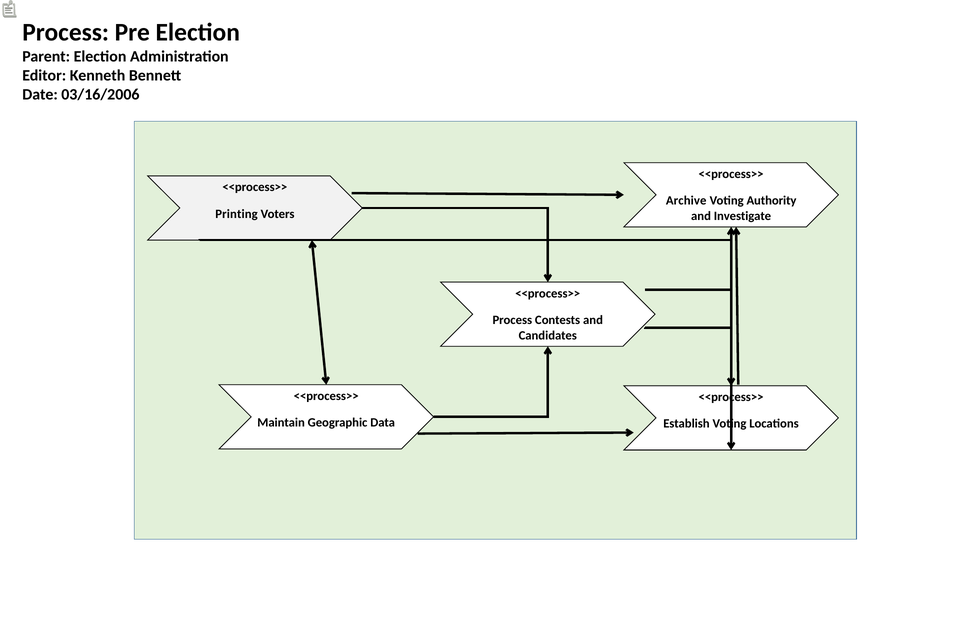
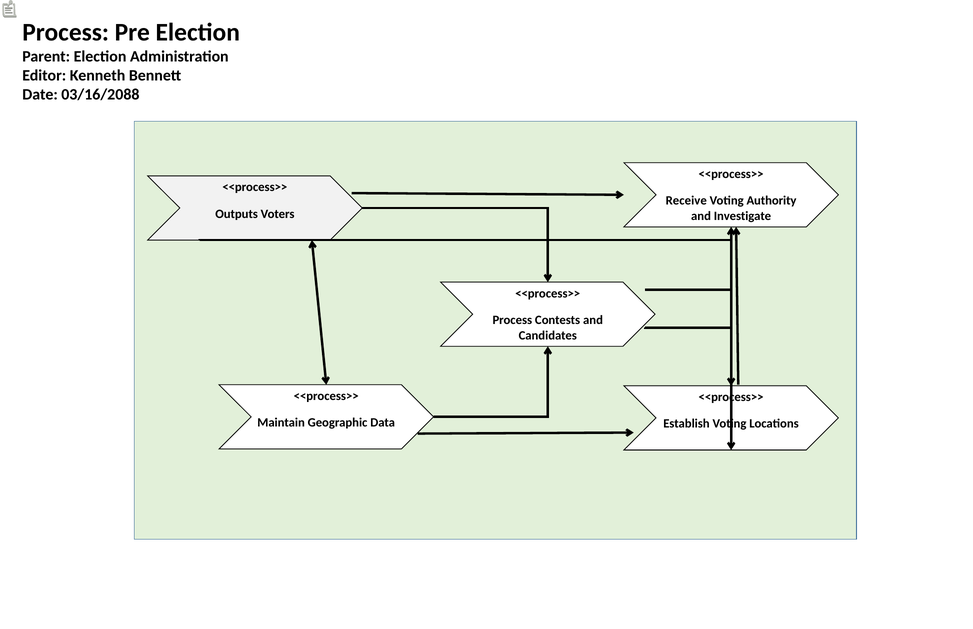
03/16/2006: 03/16/2006 -> 03/16/2088
Archive: Archive -> Receive
Printing: Printing -> Outputs
